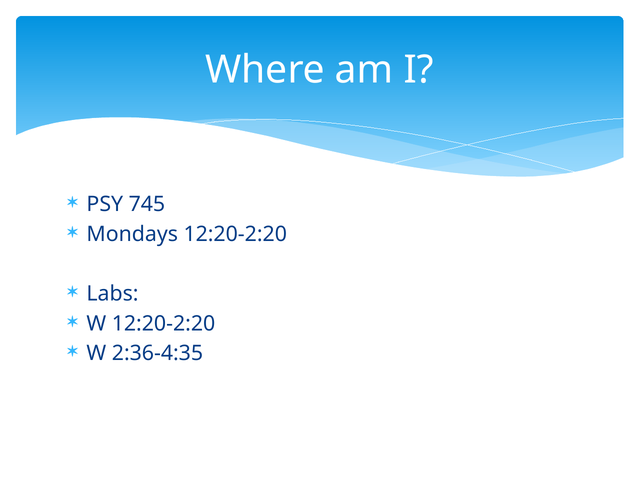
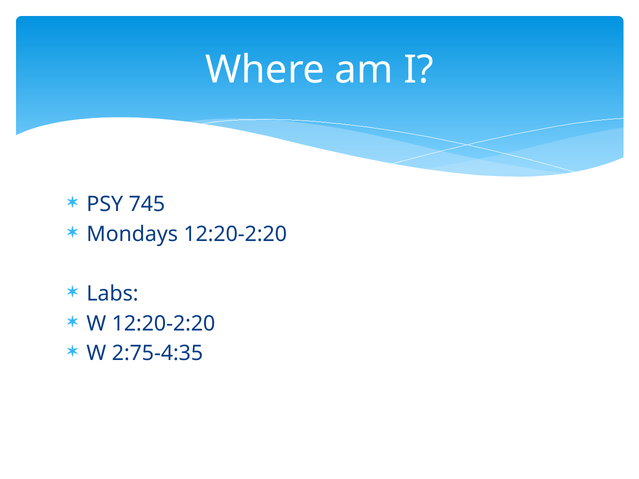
2:36-4:35: 2:36-4:35 -> 2:75-4:35
